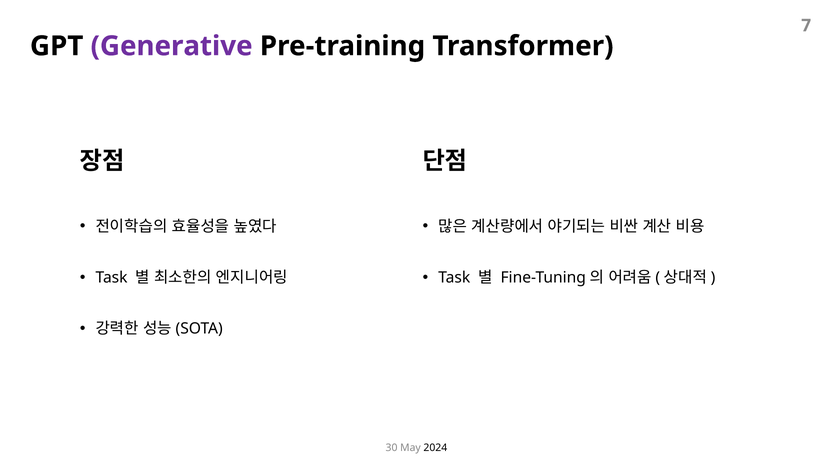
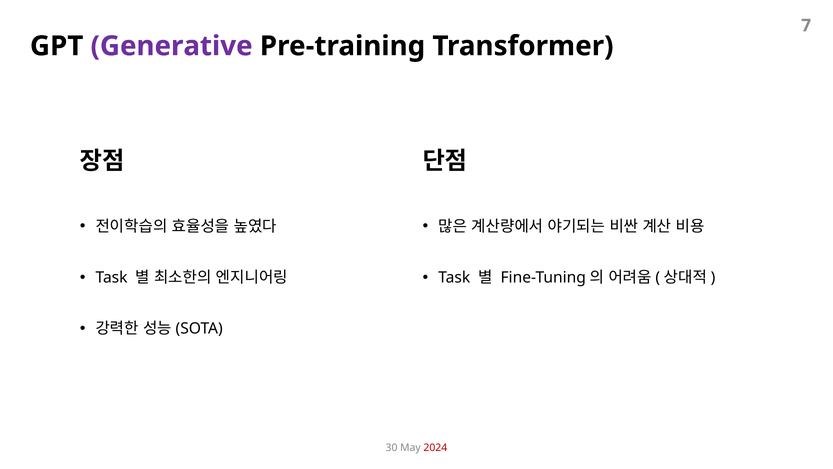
2024 colour: black -> red
